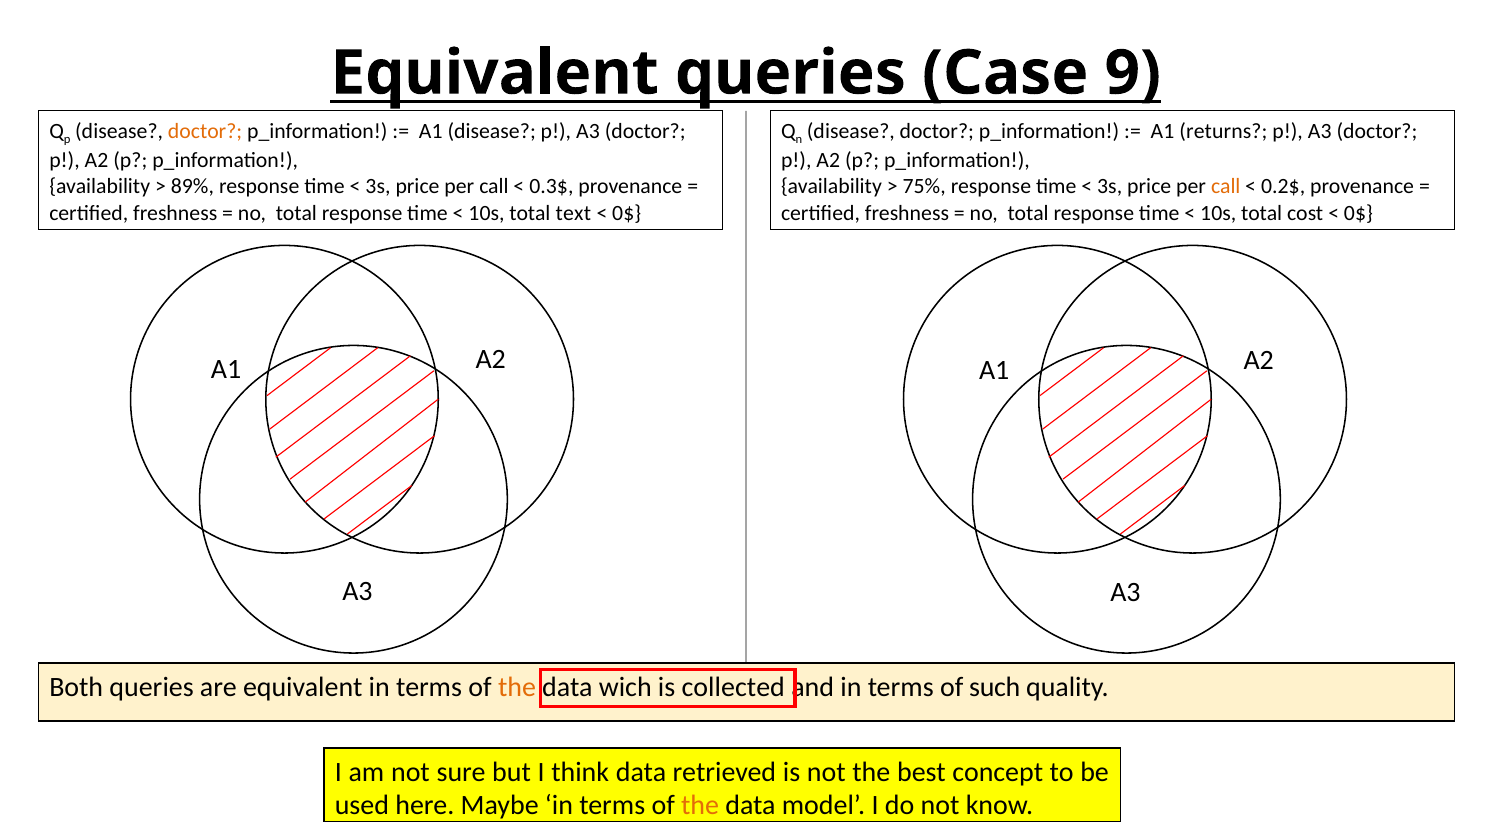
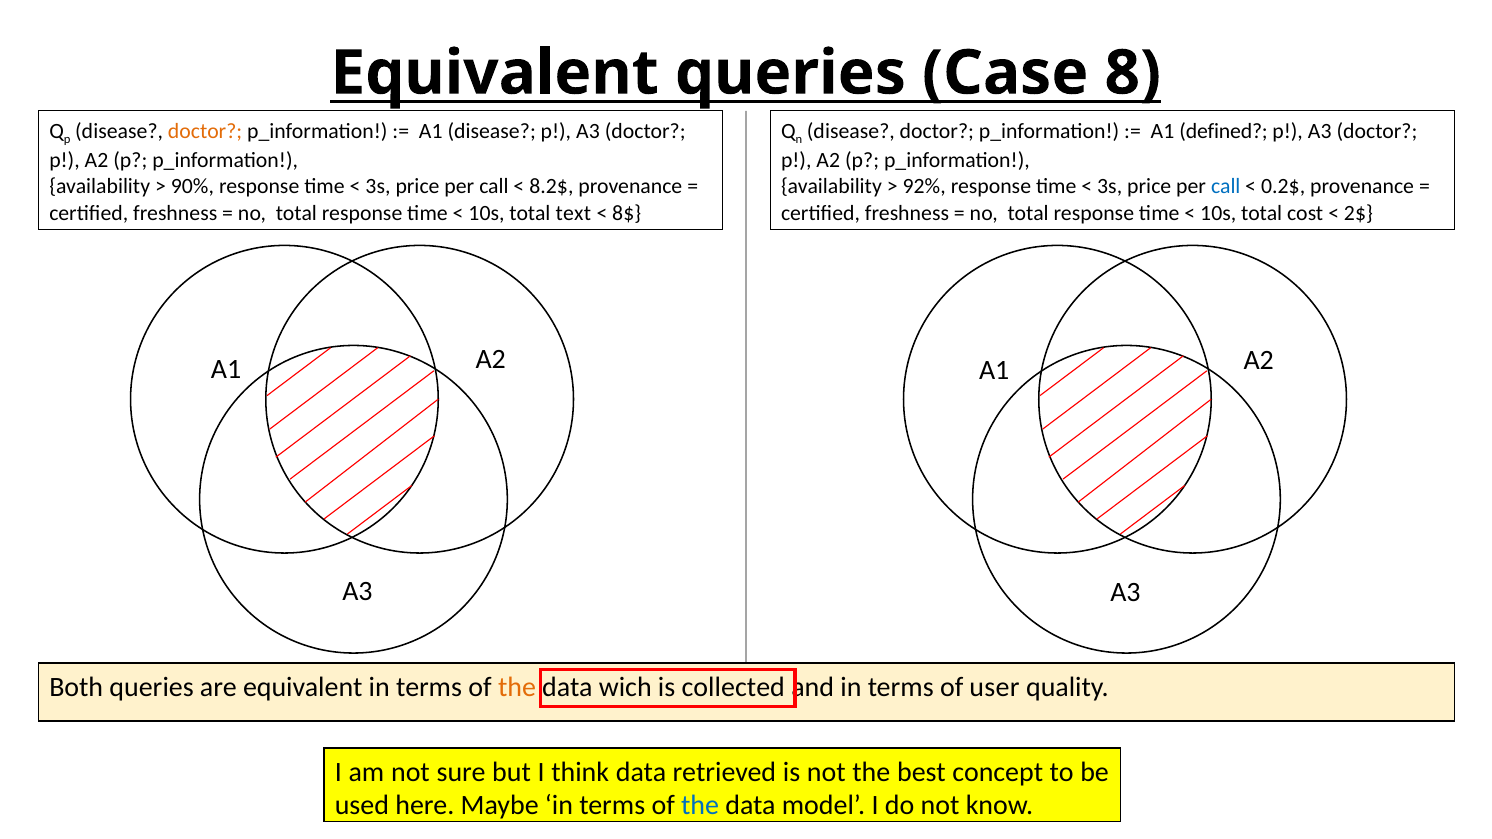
9: 9 -> 8
returns: returns -> defined
89%: 89% -> 90%
0.3$: 0.3$ -> 8.2$
75%: 75% -> 92%
call at (1226, 187) colour: orange -> blue
0$ at (627, 213): 0$ -> 8$
0$ at (1358, 213): 0$ -> 2$
such: such -> user
the at (700, 806) colour: orange -> blue
